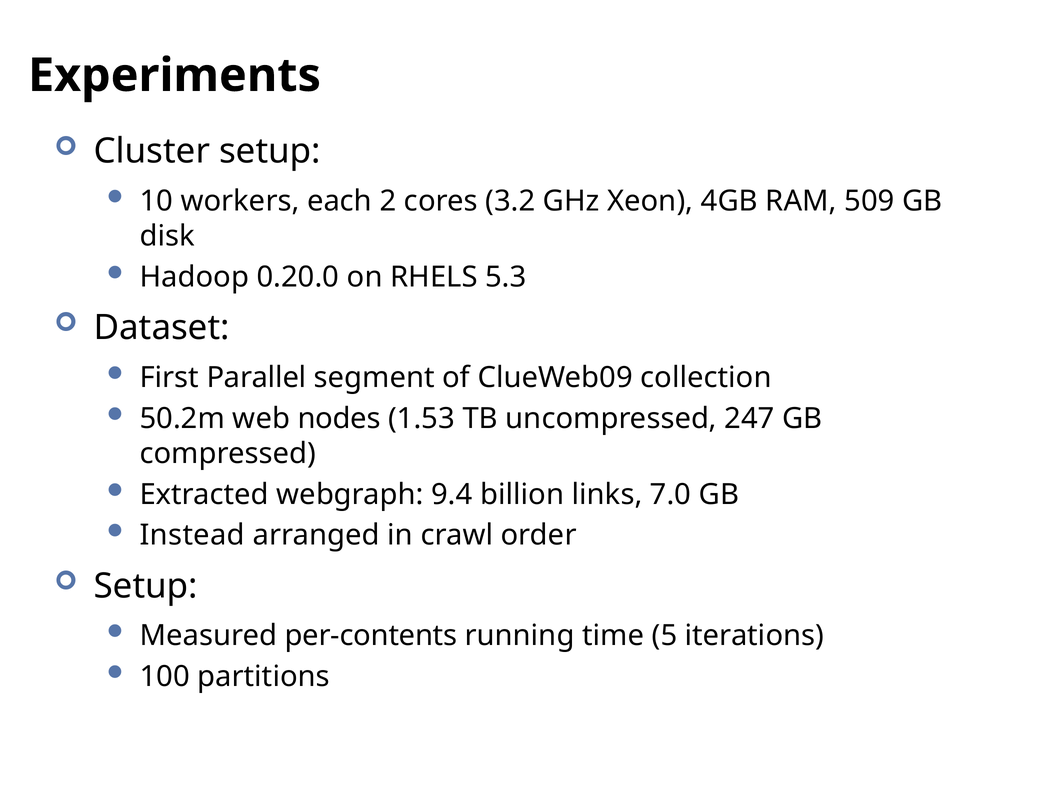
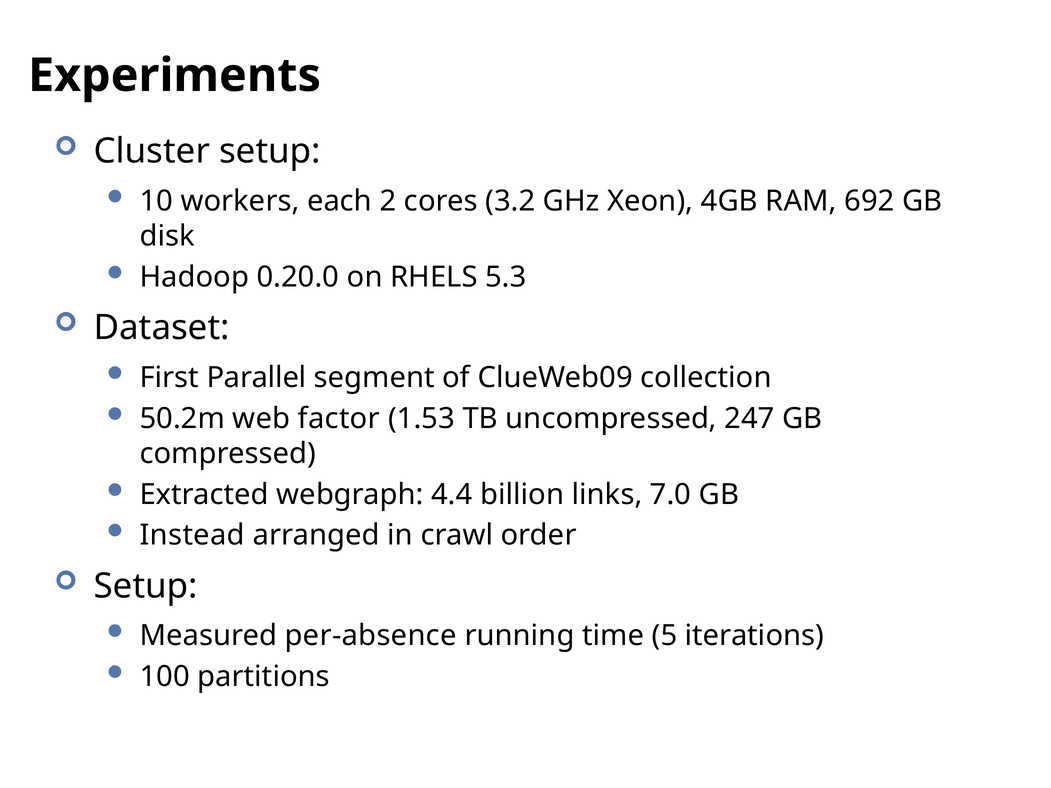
509: 509 -> 692
nodes: nodes -> factor
9.4: 9.4 -> 4.4
per-contents: per-contents -> per-absence
